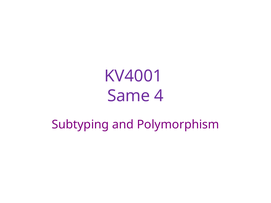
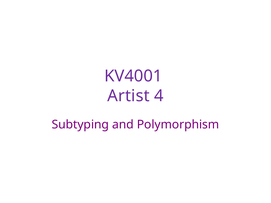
Same: Same -> Artist
